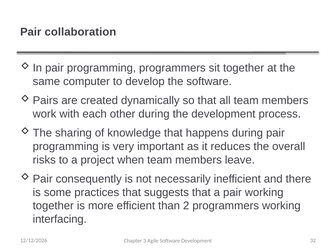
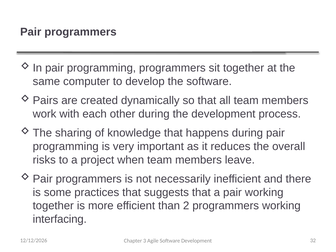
Pair collaboration: collaboration -> programmers
consequently at (89, 179): consequently -> programmers
